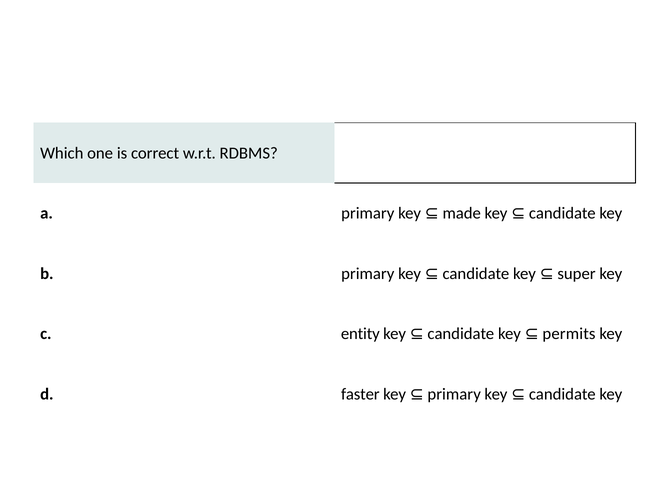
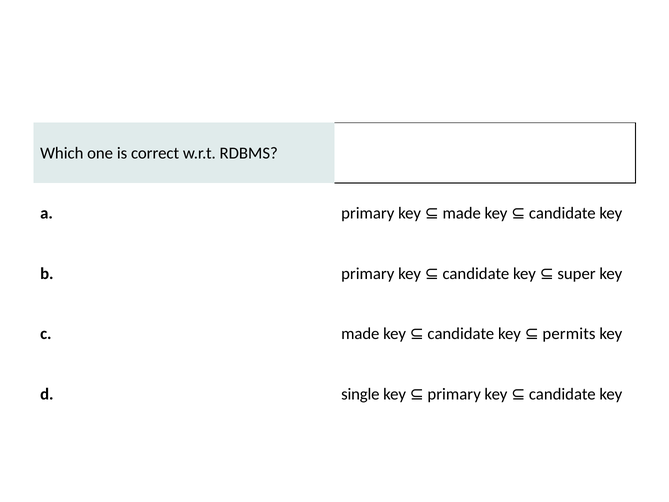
c entity: entity -> made
faster: faster -> single
